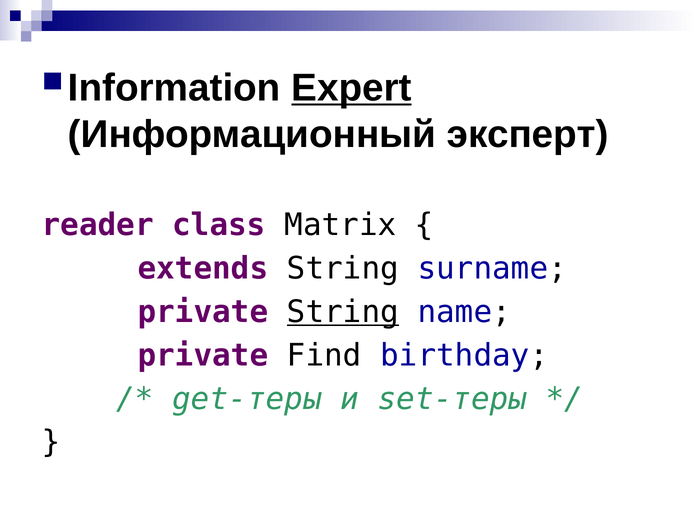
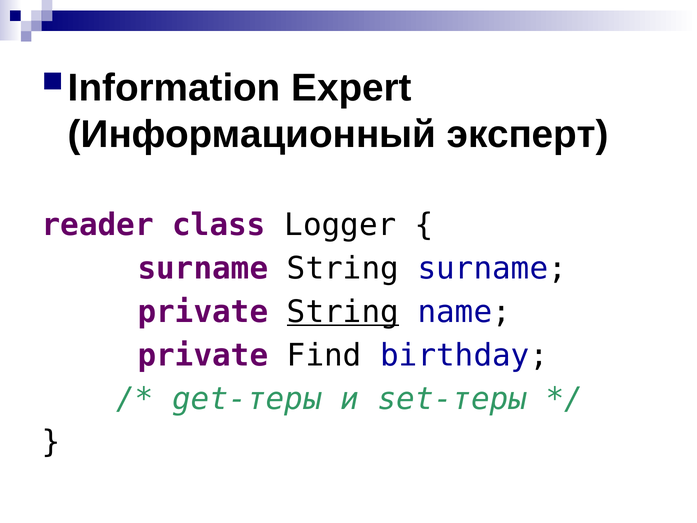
Expert underline: present -> none
Matrix: Matrix -> Logger
extends at (203, 268): extends -> surname
